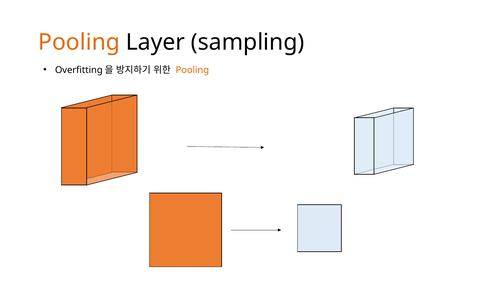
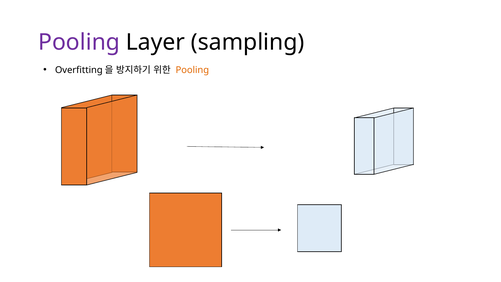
Pooling at (79, 42) colour: orange -> purple
